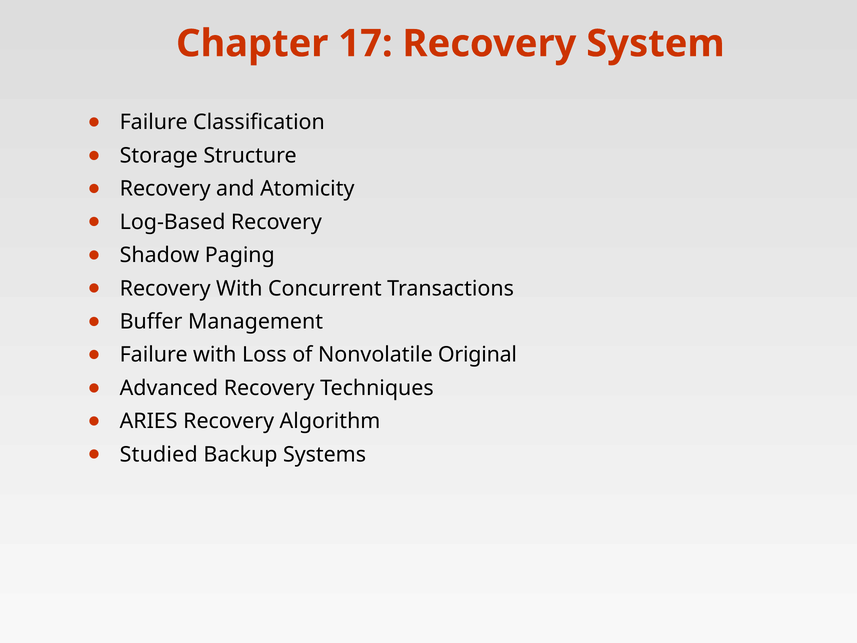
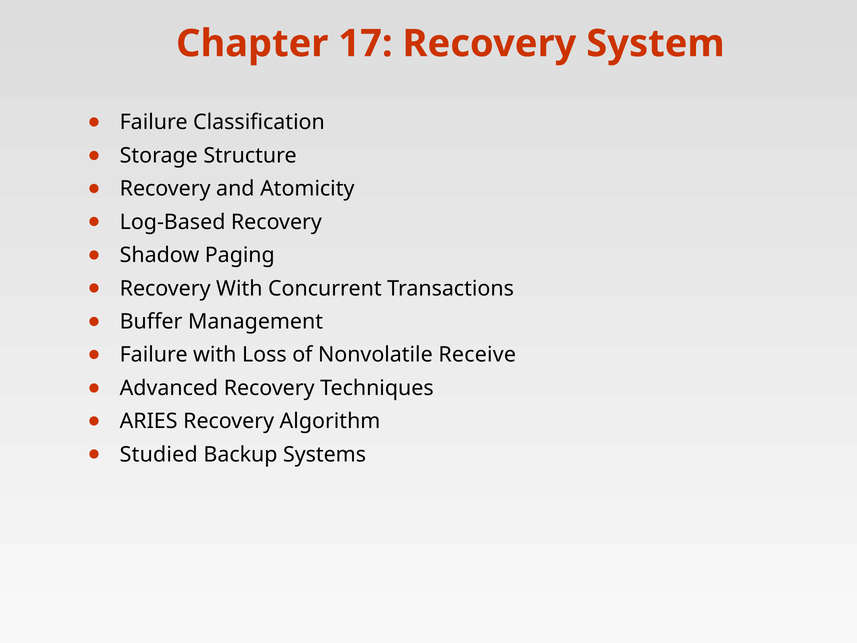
Original: Original -> Receive
